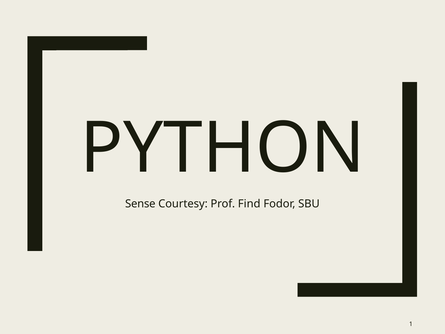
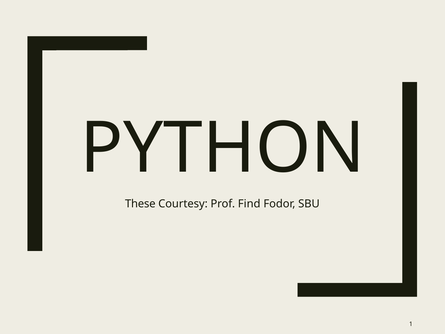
Sense: Sense -> These
